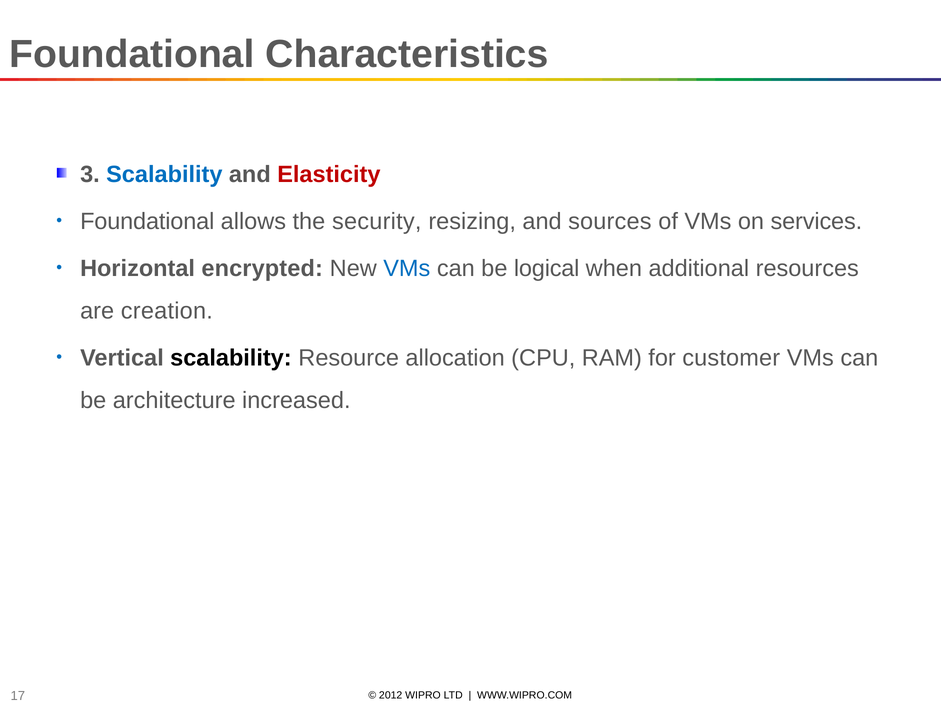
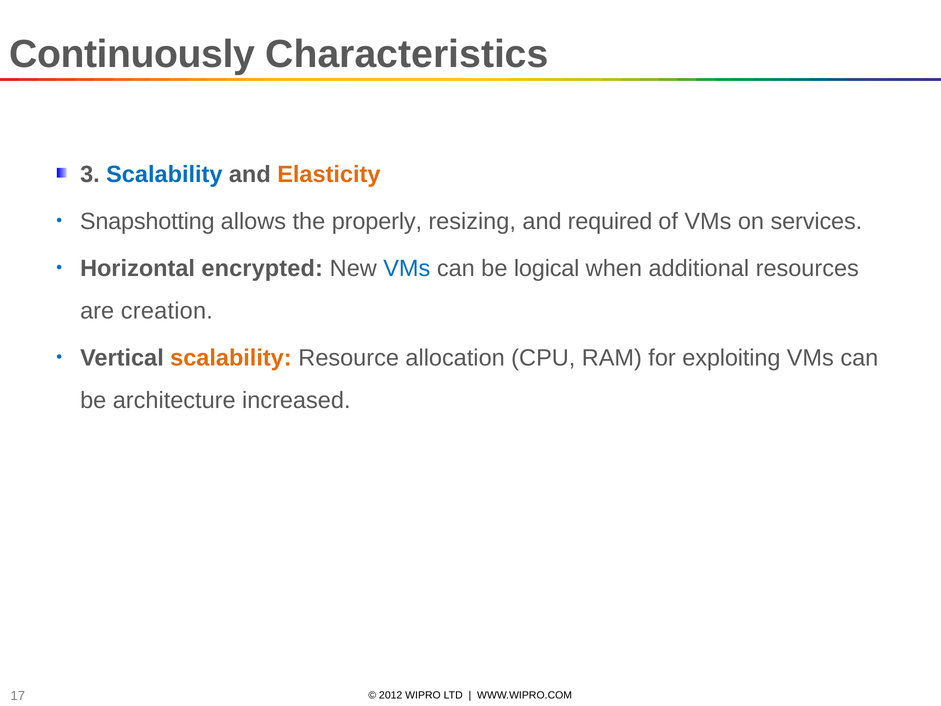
Foundational at (132, 54): Foundational -> Continuously
Elasticity colour: red -> orange
Foundational at (147, 222): Foundational -> Snapshotting
security: security -> properly
sources: sources -> required
scalability at (231, 358) colour: black -> orange
customer: customer -> exploiting
